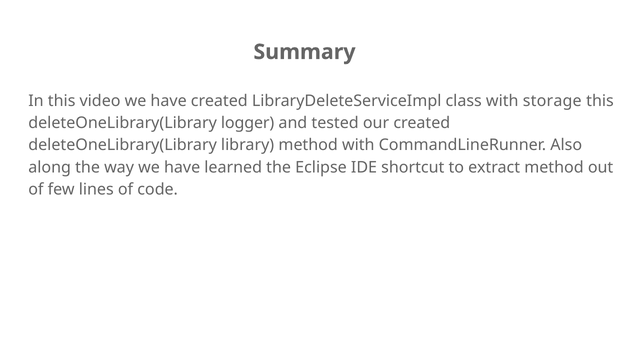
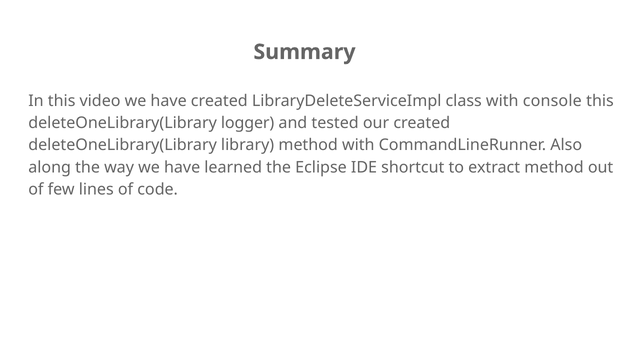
storage: storage -> console
